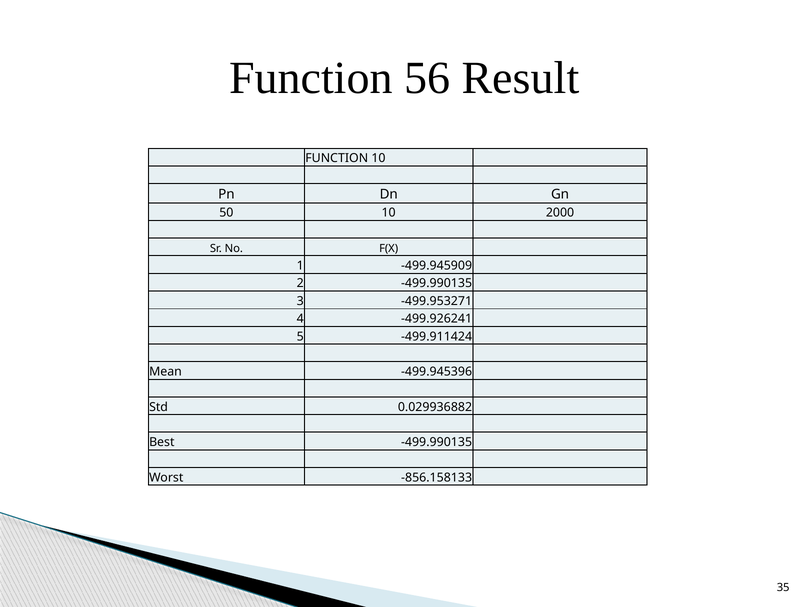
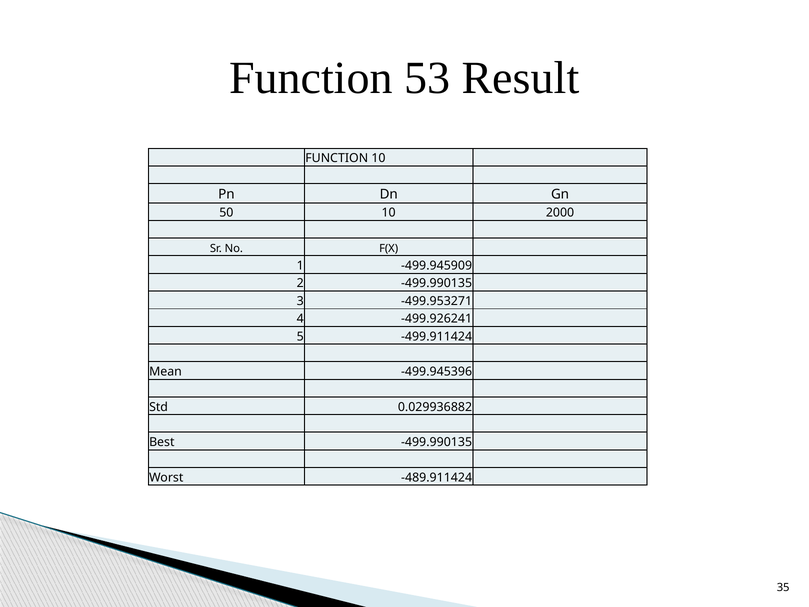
56: 56 -> 53
-856.158133: -856.158133 -> -489.911424
